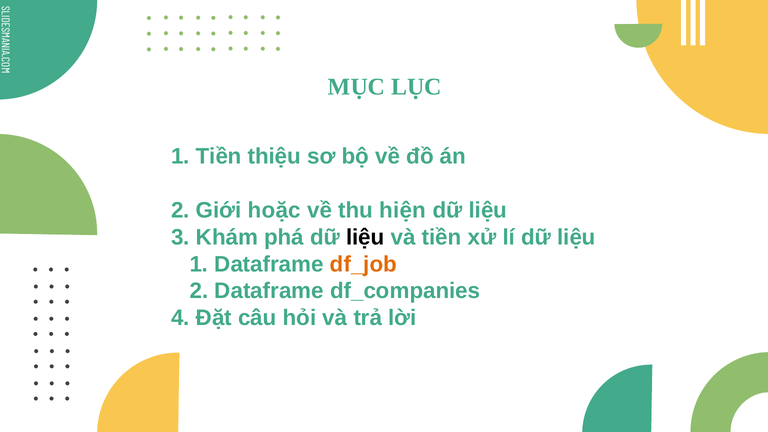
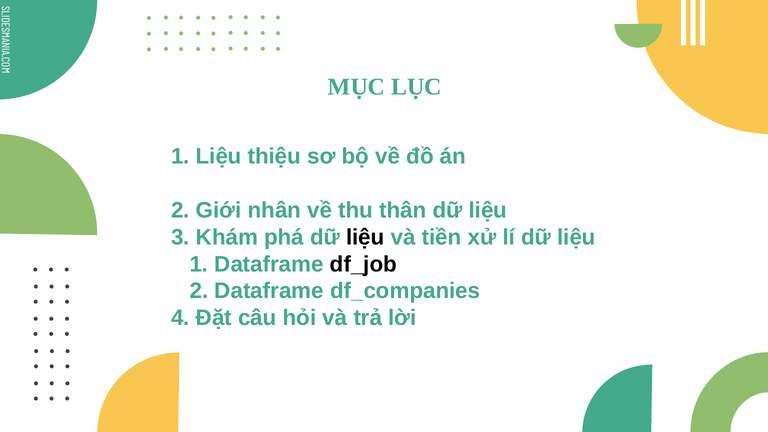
1 Tiền: Tiền -> Liệu
hoặc: hoặc -> nhân
hiện: hiện -> thân
df_job colour: orange -> black
